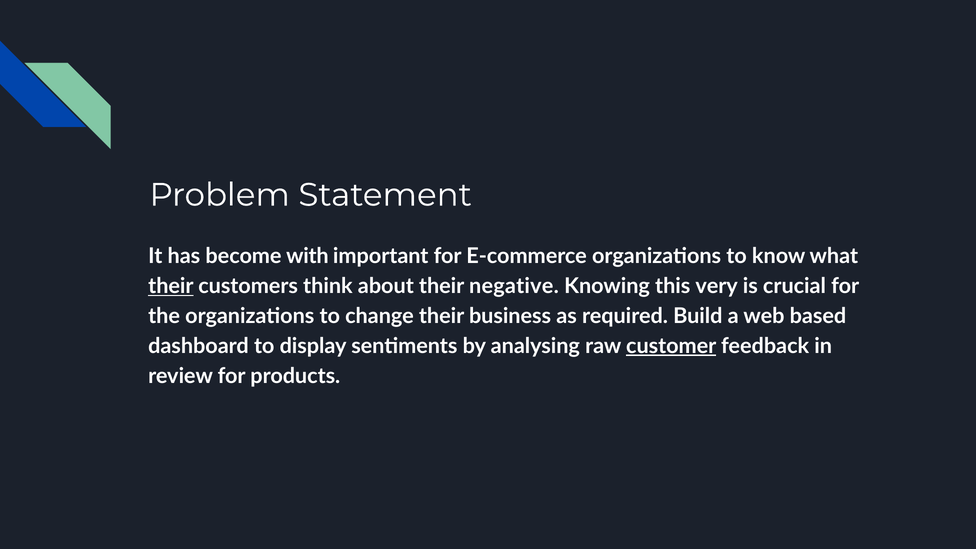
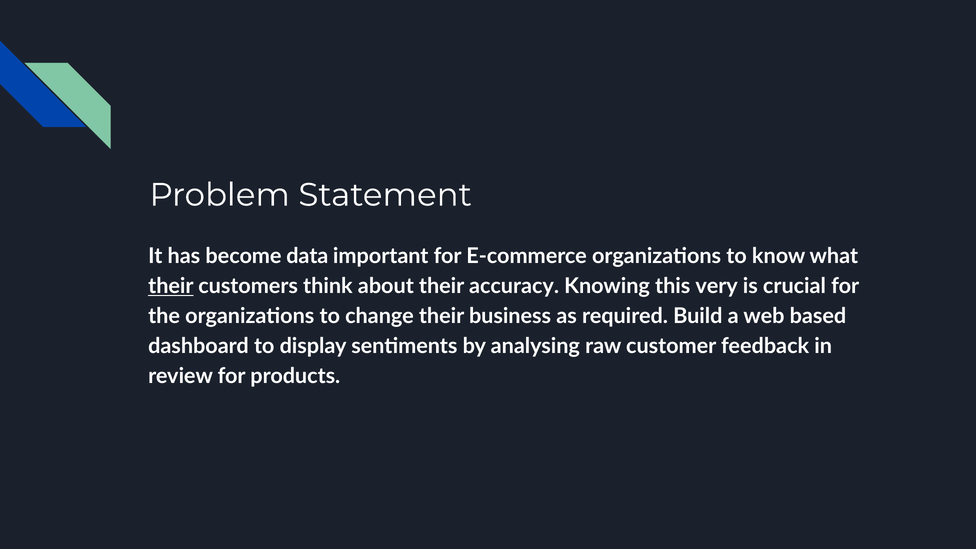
with: with -> data
negative: negative -> accuracy
customer underline: present -> none
